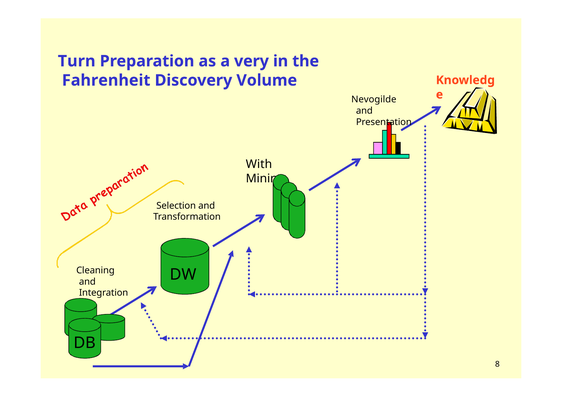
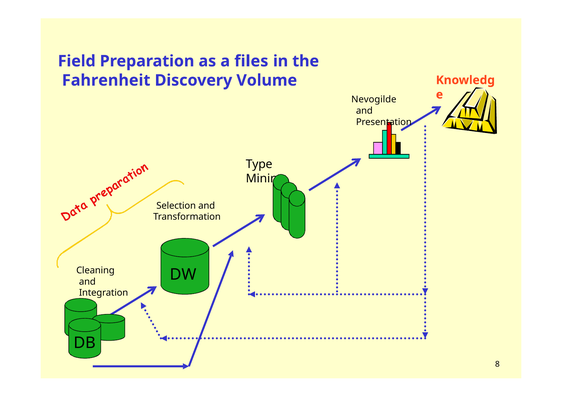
Turn: Turn -> Field
very: very -> files
With: With -> Type
